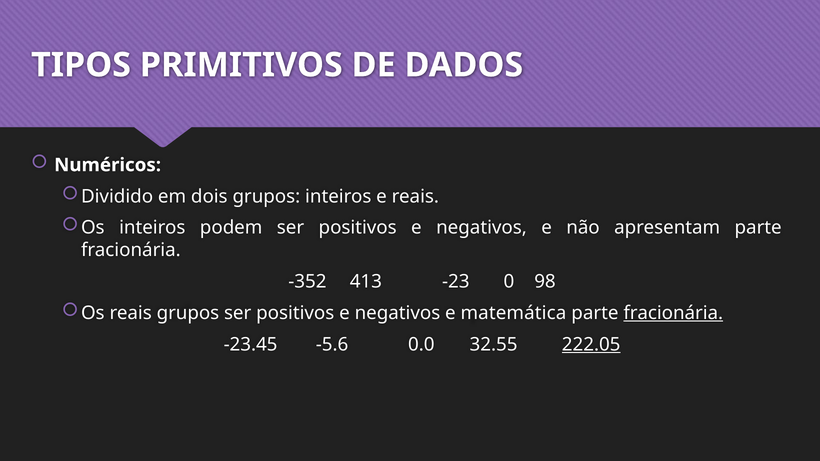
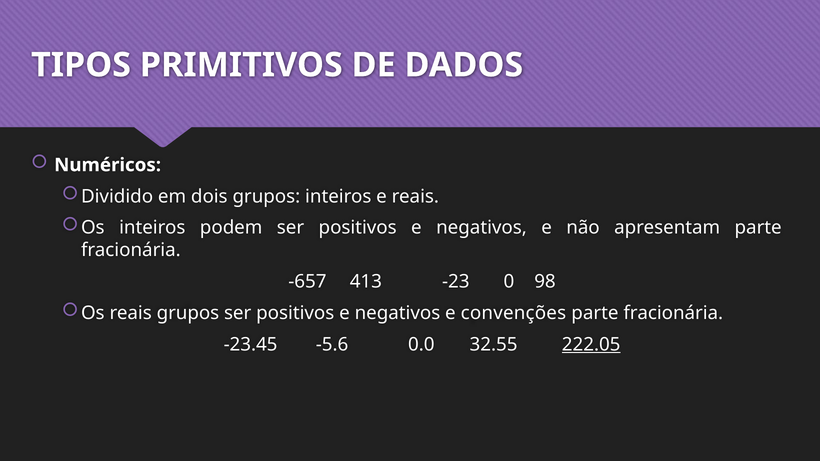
-352: -352 -> -657
matemática: matemática -> convenções
fracionária at (673, 313) underline: present -> none
